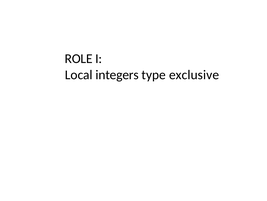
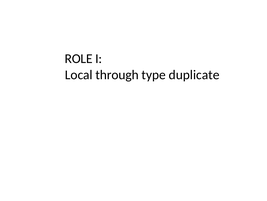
integers: integers -> through
exclusive: exclusive -> duplicate
